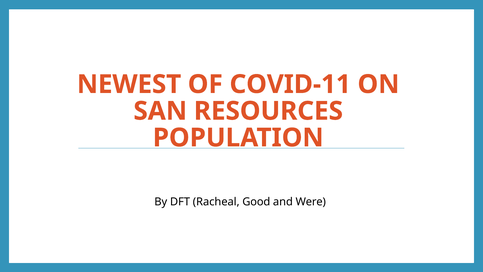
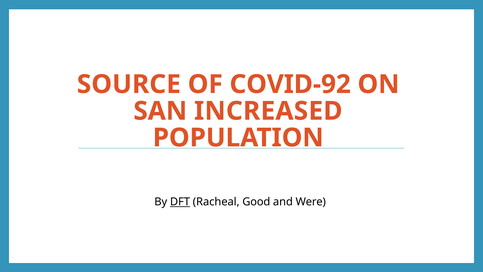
NEWEST: NEWEST -> SOURCE
COVID-11: COVID-11 -> COVID-92
RESOURCES: RESOURCES -> INCREASED
DFT underline: none -> present
